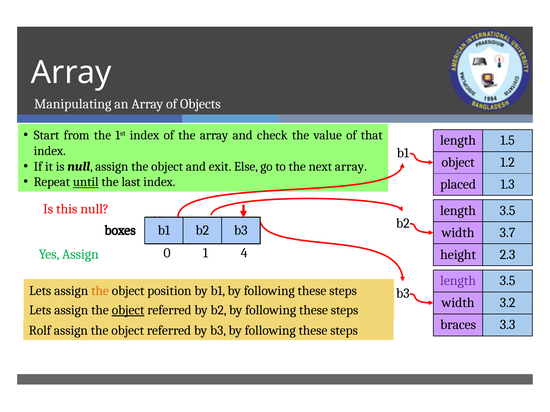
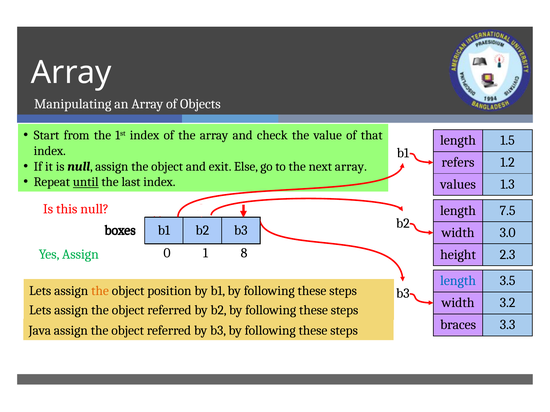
object at (458, 163): object -> refers
placed: placed -> values
3.5 at (508, 211): 3.5 -> 7.5
3.7: 3.7 -> 3.0
4: 4 -> 8
length at (458, 281) colour: purple -> blue
object at (128, 310) underline: present -> none
Rolf: Rolf -> Java
